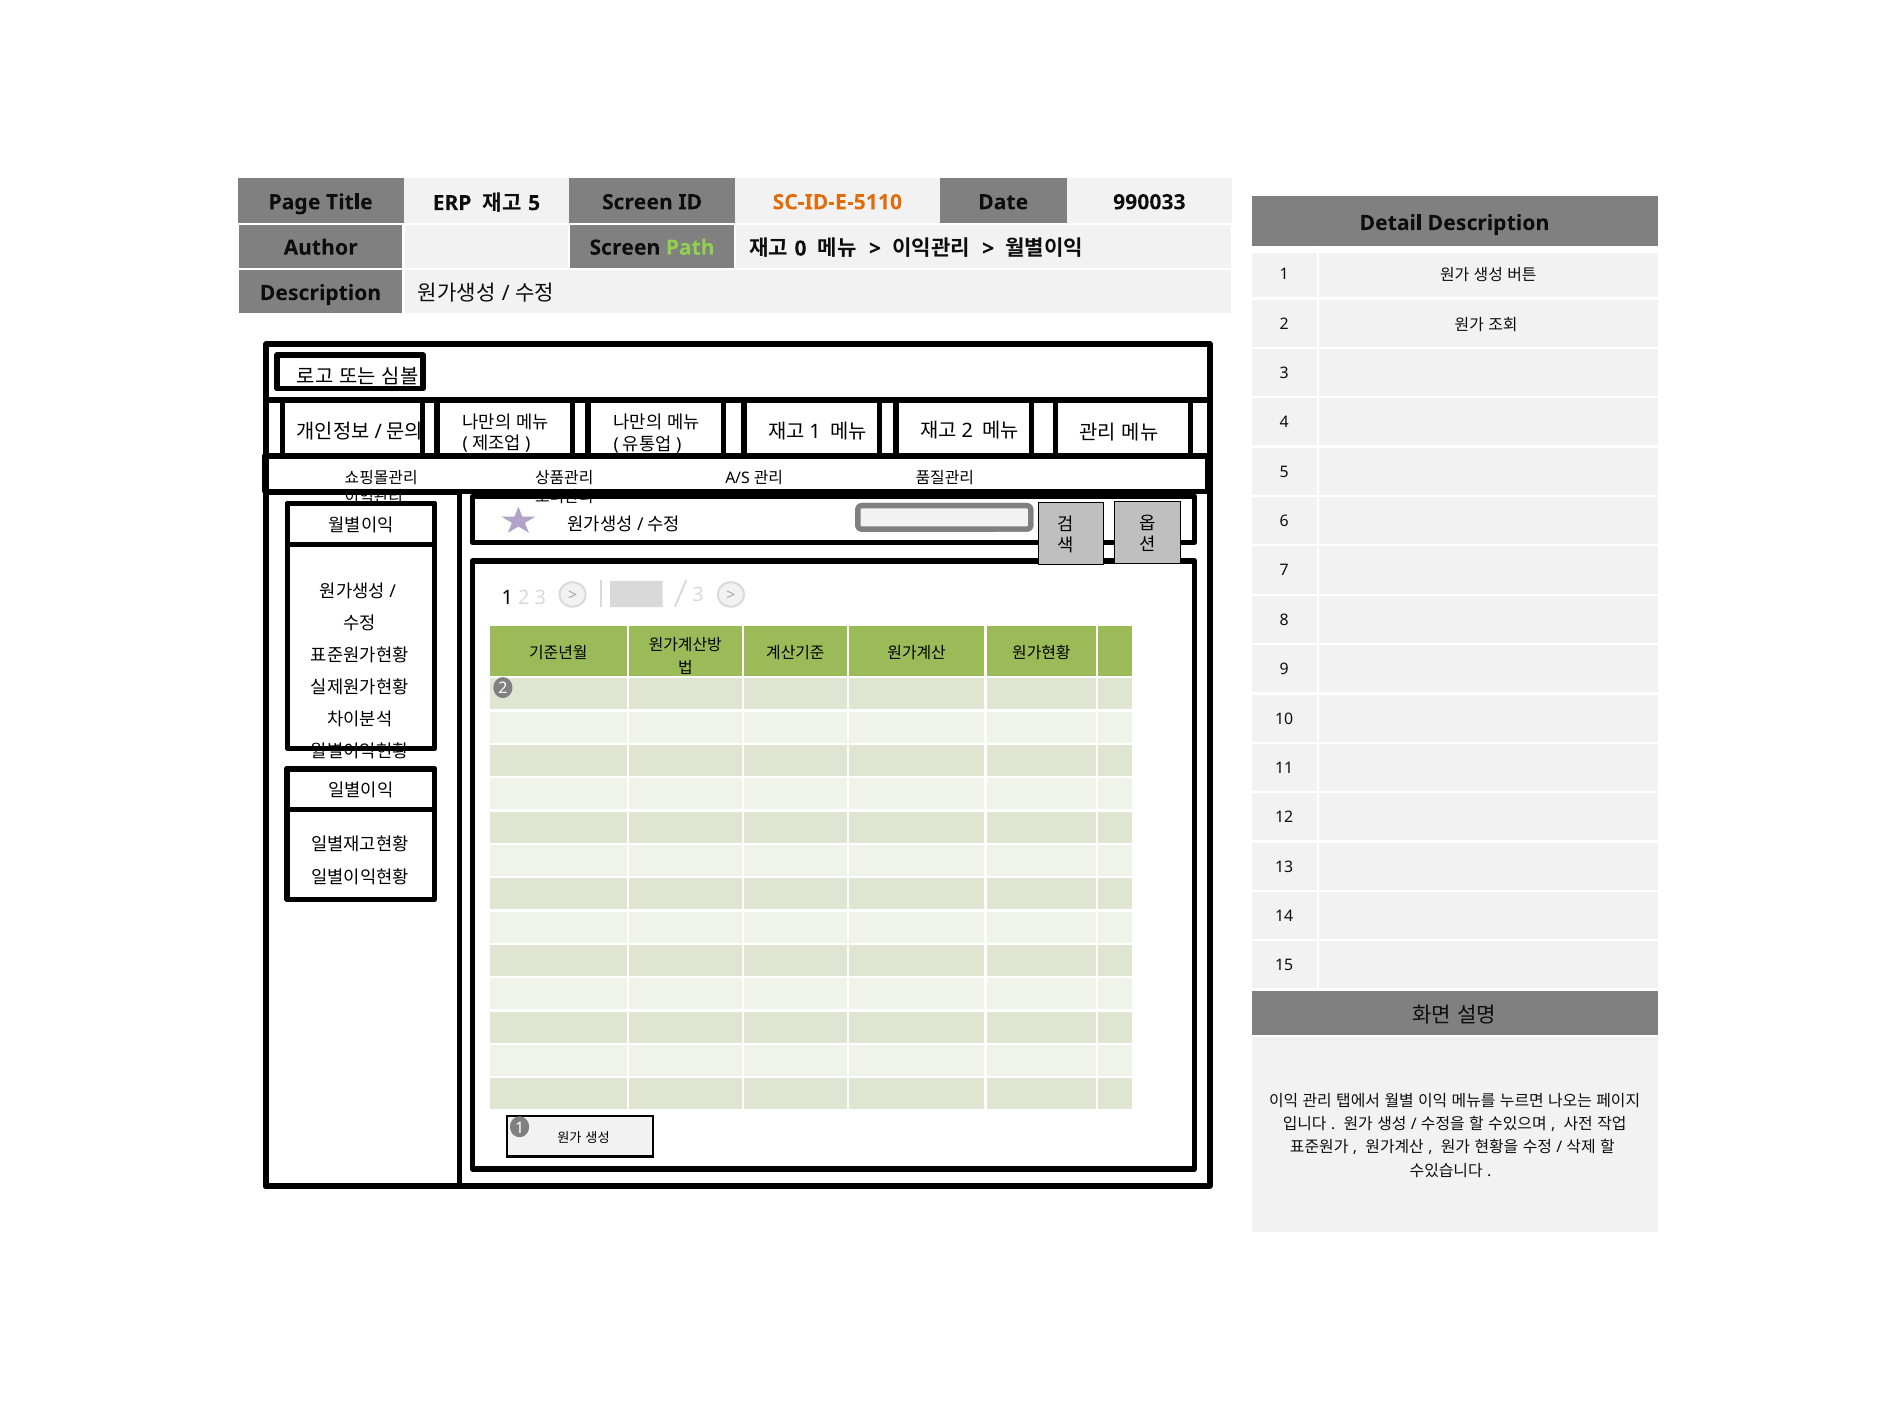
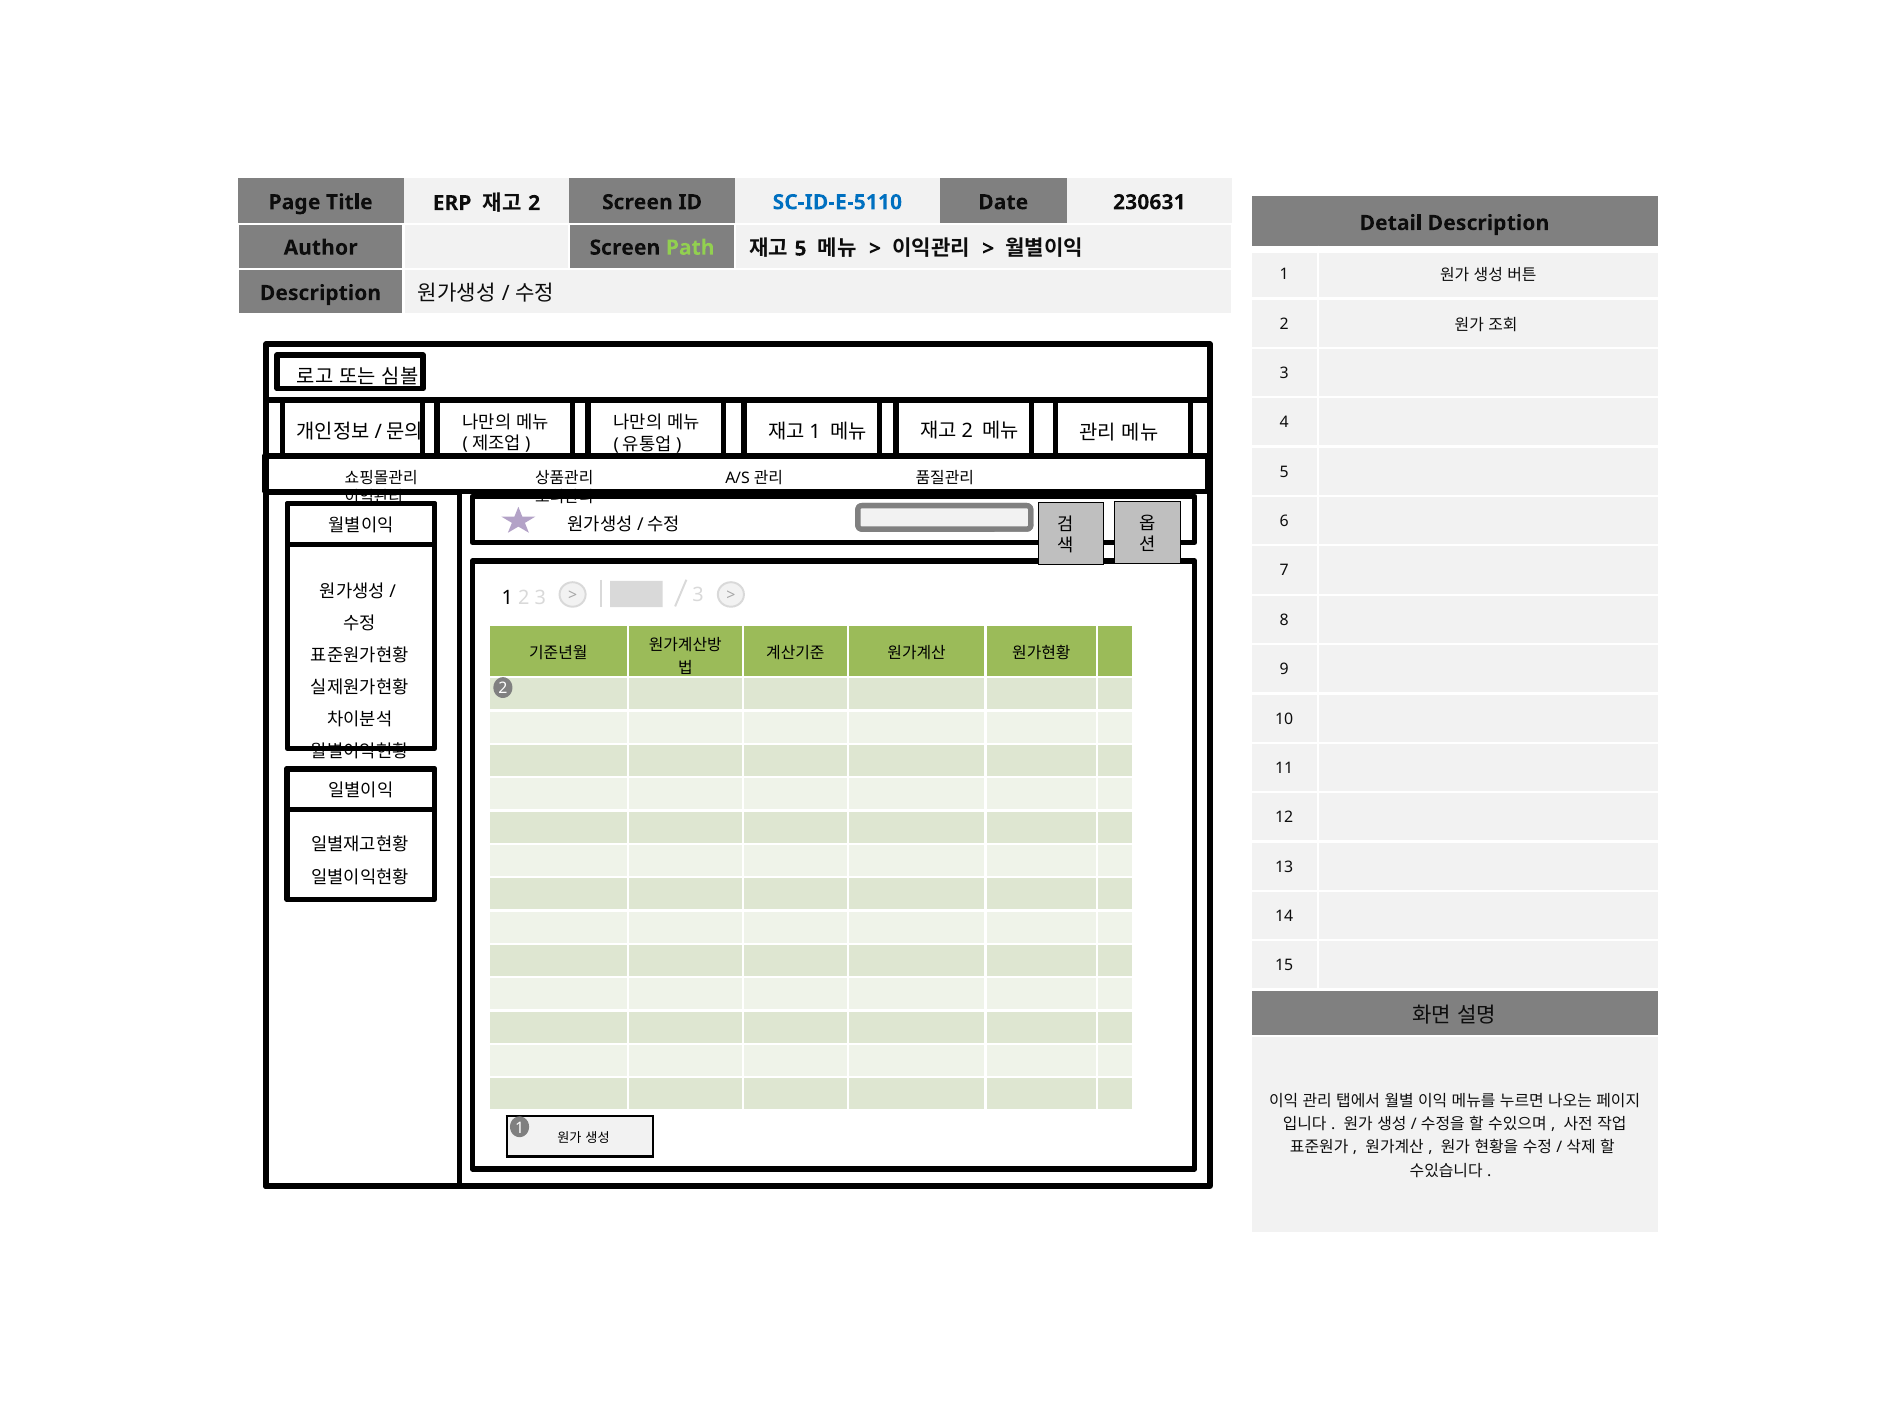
5 at (534, 203): 5 -> 2
SC-ID-E-5110 colour: orange -> blue
990033: 990033 -> 230631
0 at (801, 249): 0 -> 5
